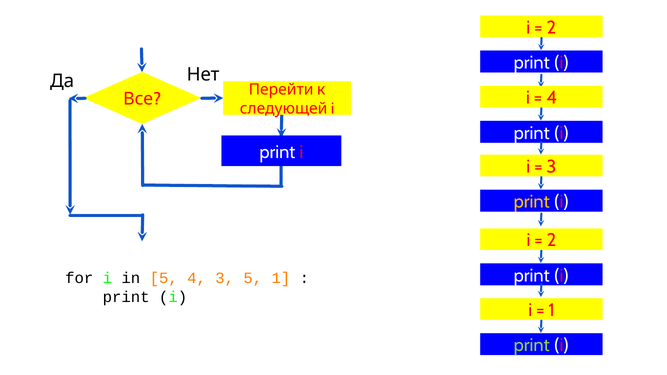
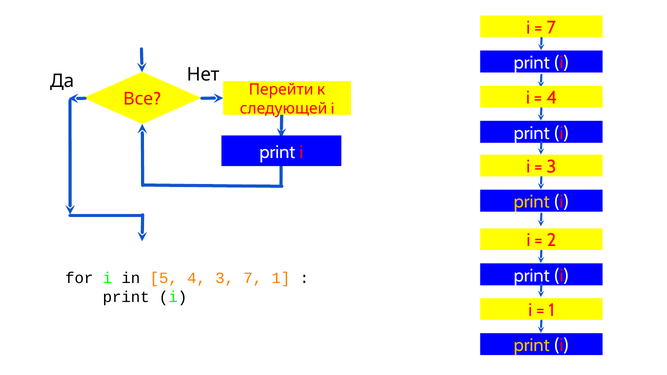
2 at (551, 28): 2 -> 7
3 5: 5 -> 7
print at (532, 346) colour: light green -> yellow
